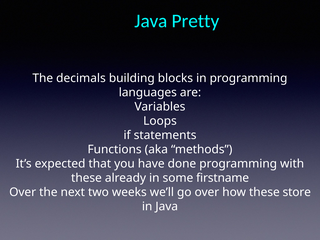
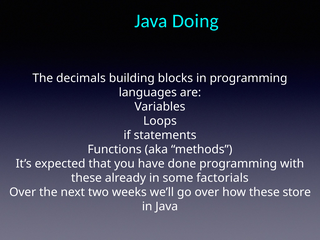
Pretty: Pretty -> Doing
firstname: firstname -> factorials
